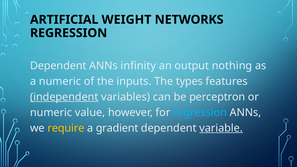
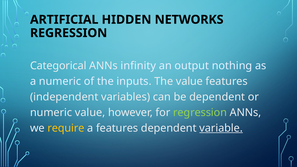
WEIGHT: WEIGHT -> HIDDEN
Dependent at (58, 66): Dependent -> Categorical
The types: types -> value
independent underline: present -> none
be perceptron: perceptron -> dependent
regression at (200, 113) colour: light blue -> light green
a gradient: gradient -> features
